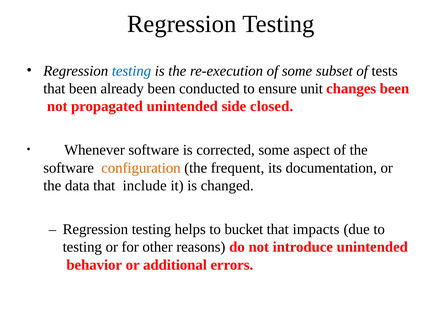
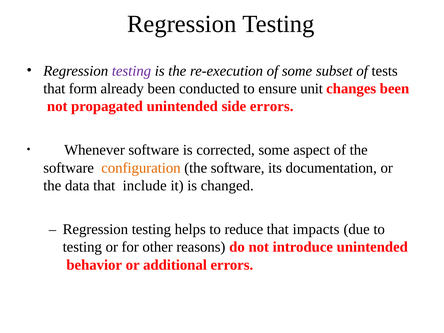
testing at (132, 71) colour: blue -> purple
that been: been -> form
side closed: closed -> errors
frequent at (238, 168): frequent -> software
bucket: bucket -> reduce
